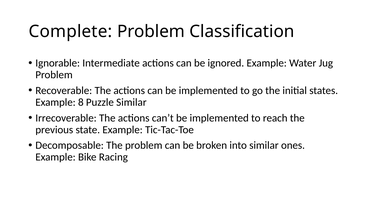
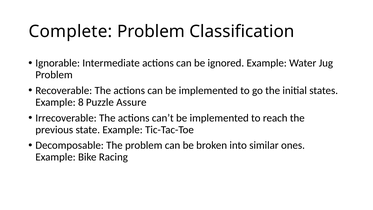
Puzzle Similar: Similar -> Assure
